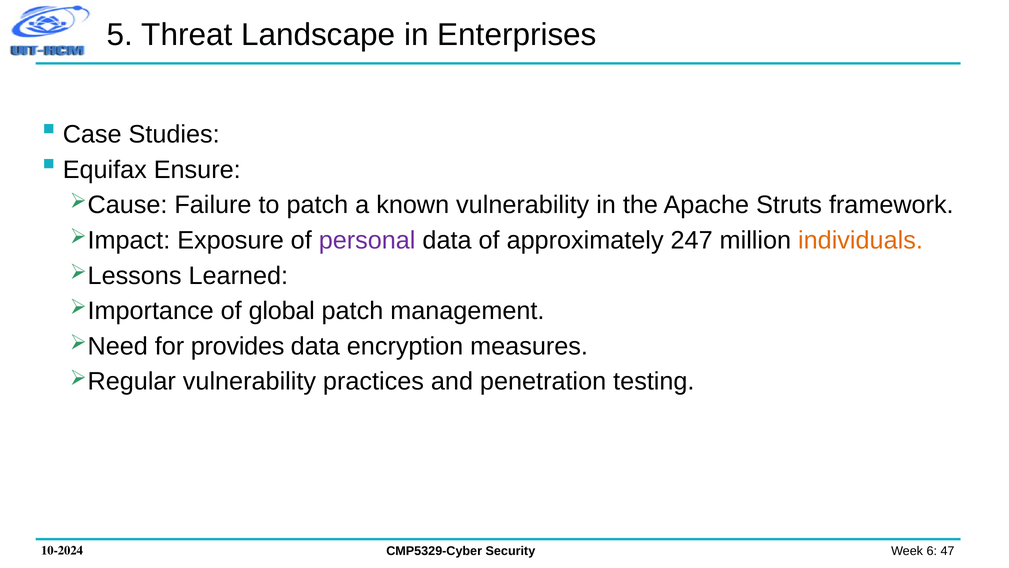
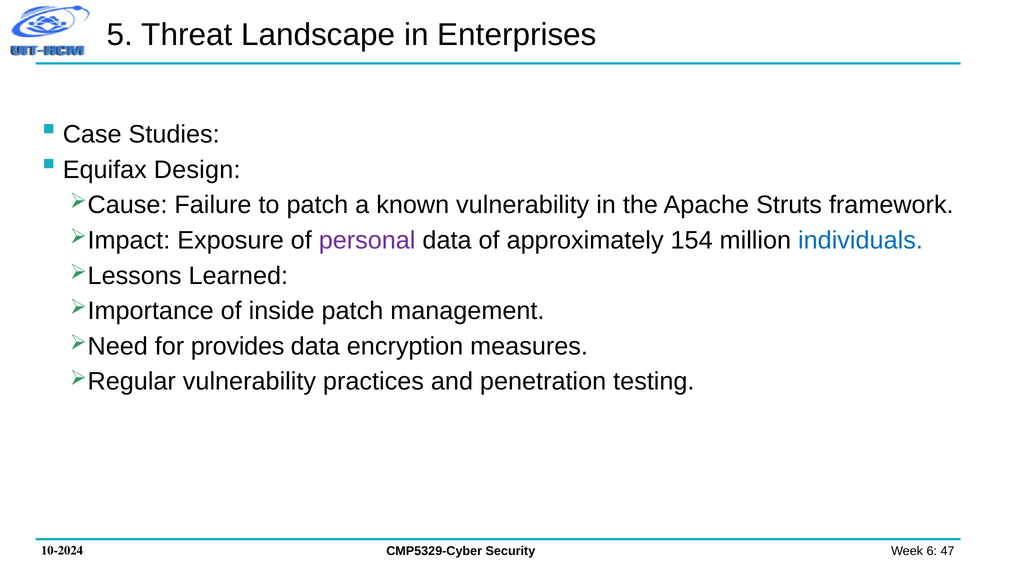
Ensure: Ensure -> Design
247: 247 -> 154
individuals colour: orange -> blue
global: global -> inside
